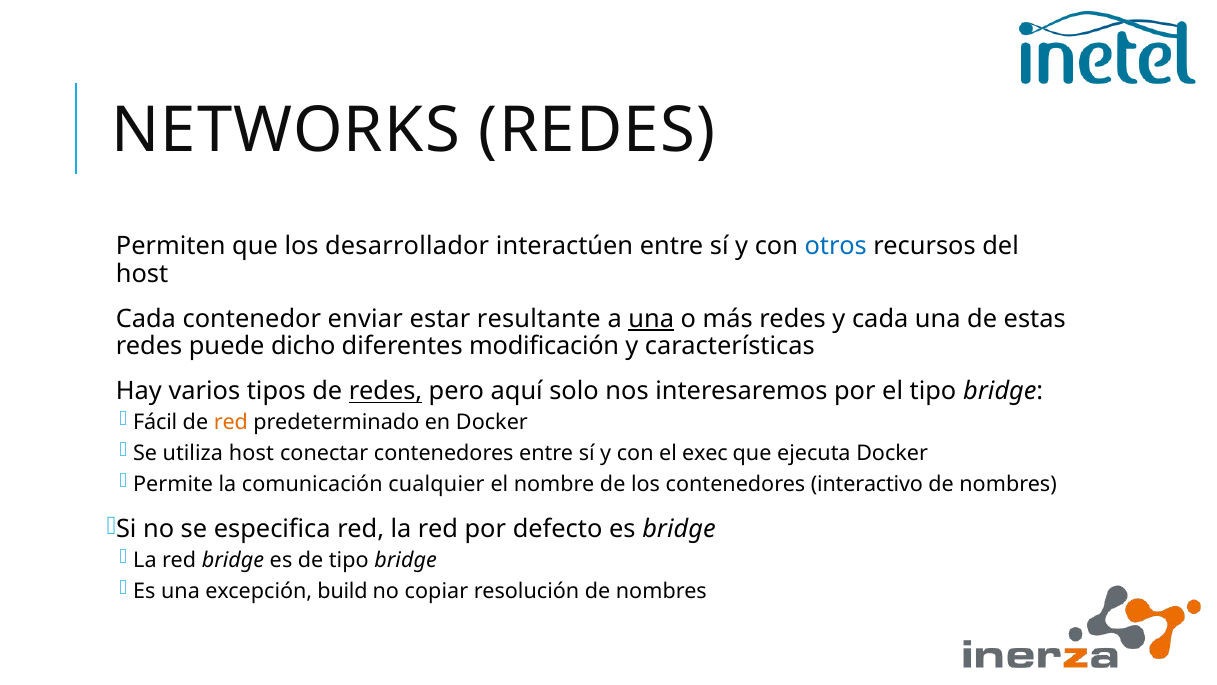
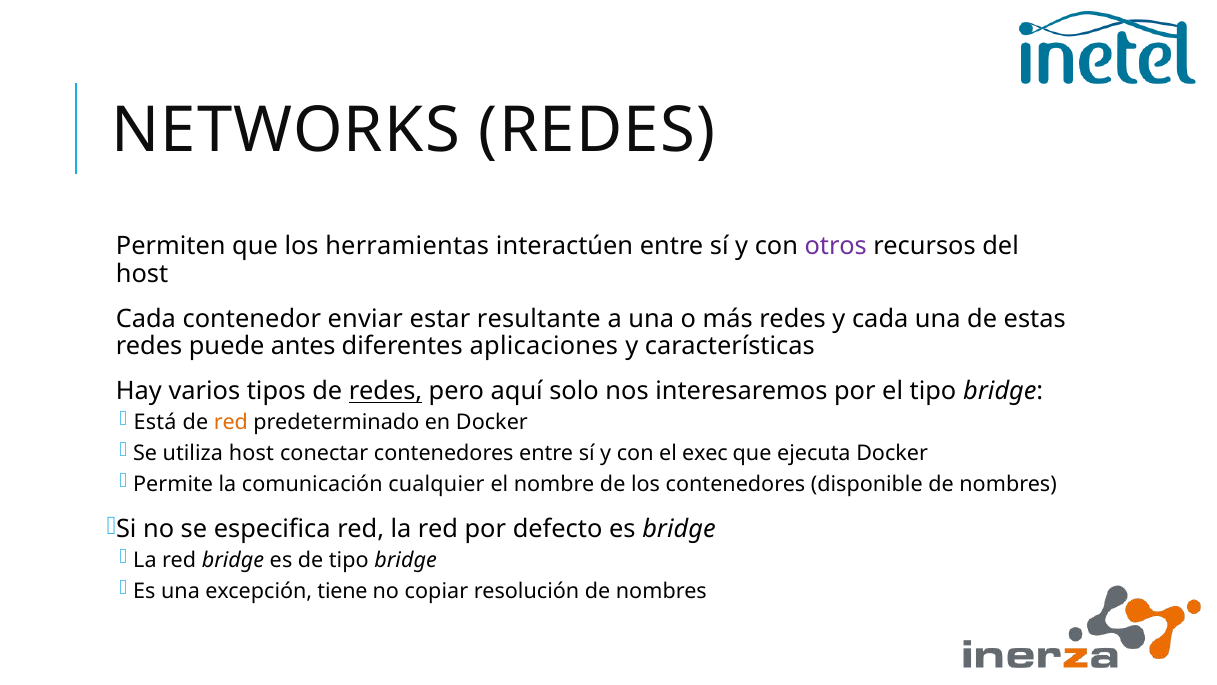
desarrollador: desarrollador -> herramientas
otros colour: blue -> purple
una at (651, 319) underline: present -> none
dicho: dicho -> antes
modificación: modificación -> aplicaciones
Fácil: Fácil -> Está
interactivo: interactivo -> disponible
build: build -> tiene
